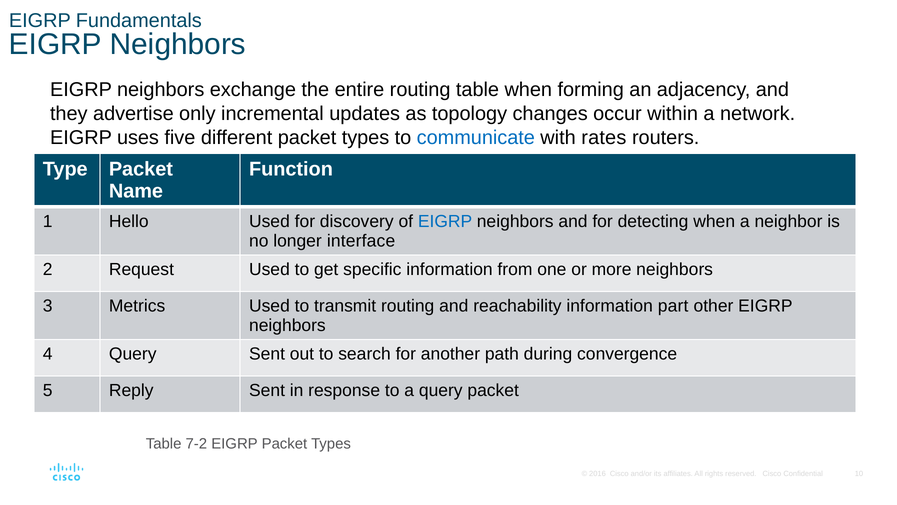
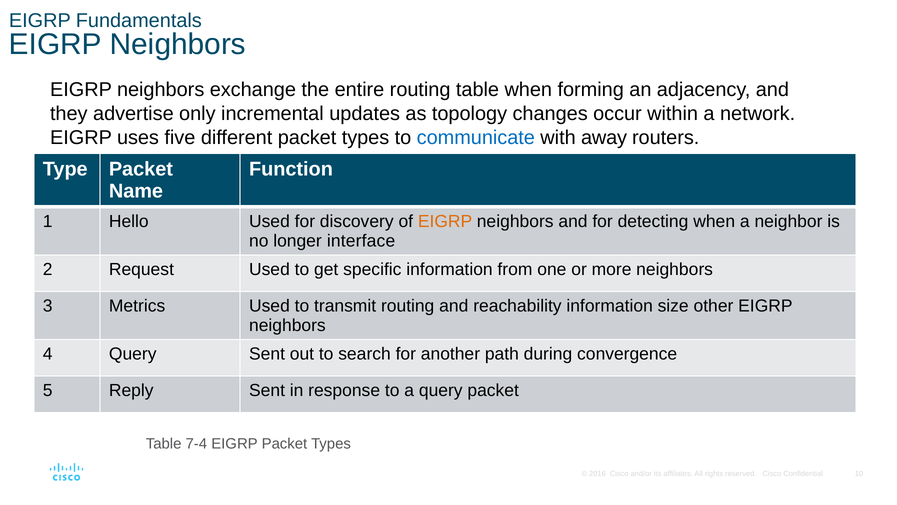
rates: rates -> away
EIGRP at (445, 221) colour: blue -> orange
part: part -> size
7-2: 7-2 -> 7-4
